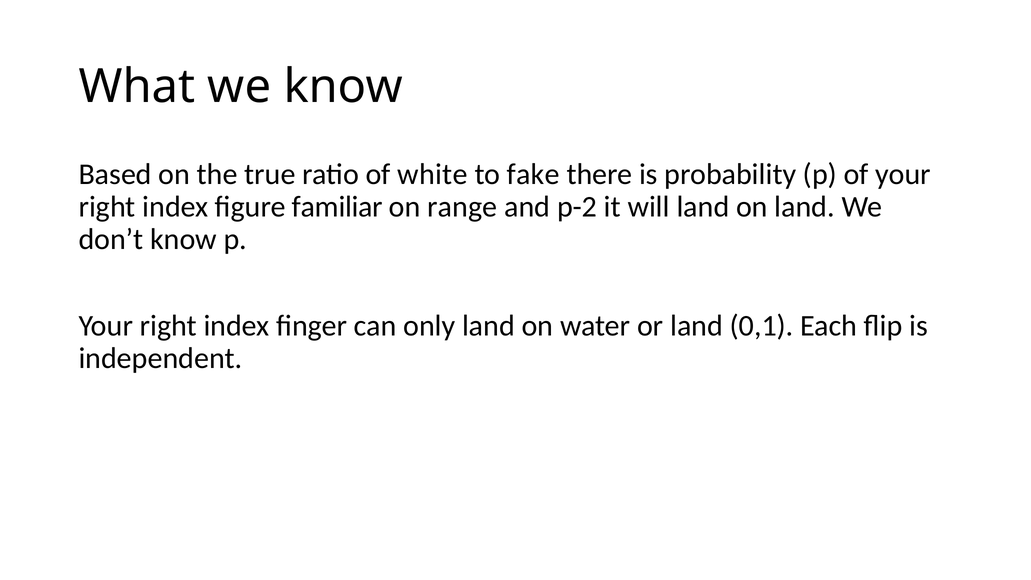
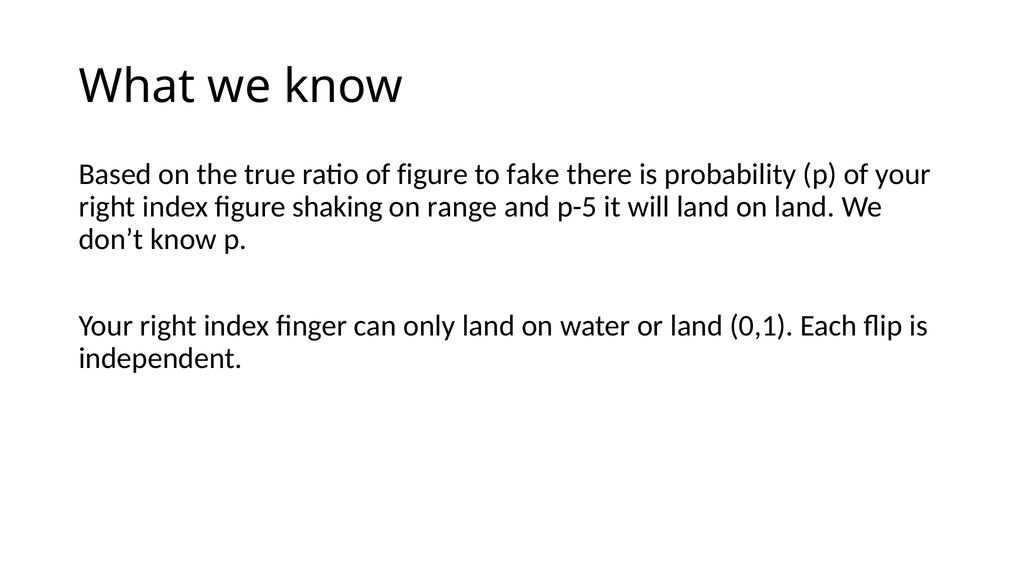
of white: white -> figure
familiar: familiar -> shaking
p-2: p-2 -> p-5
